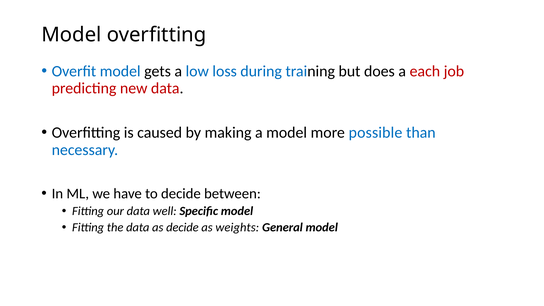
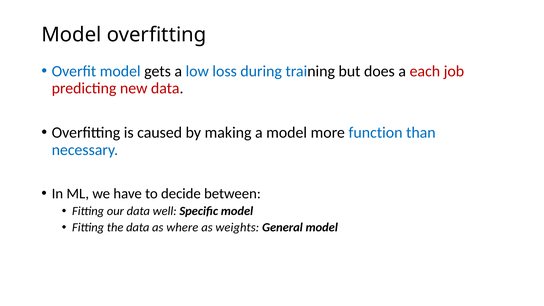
possible: possible -> function
as decide: decide -> where
